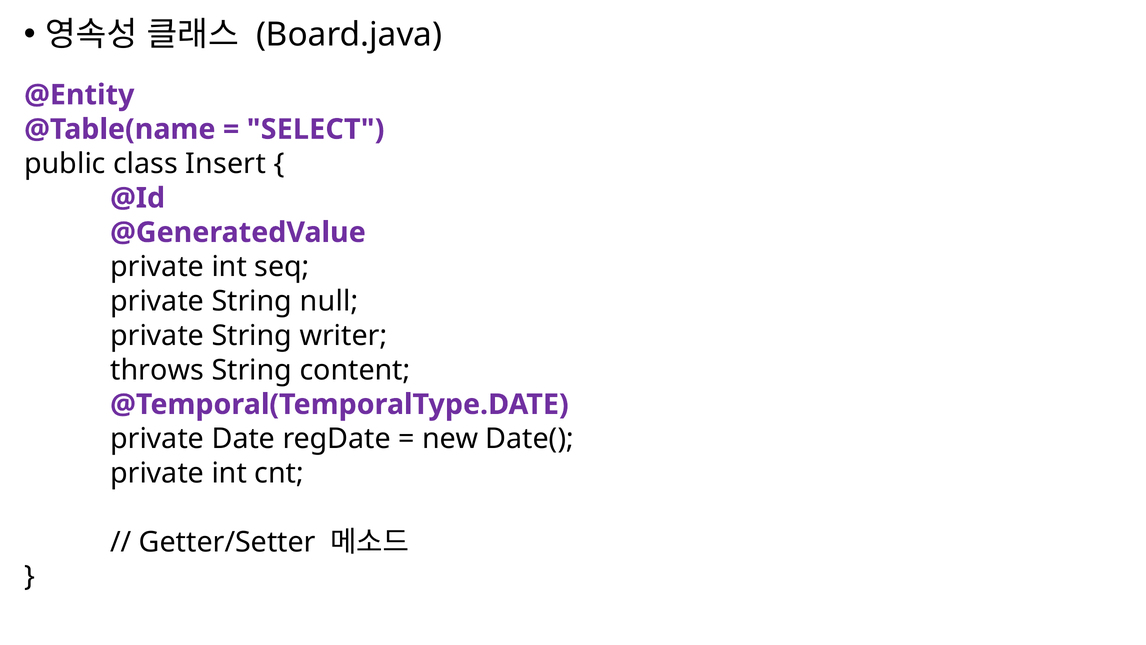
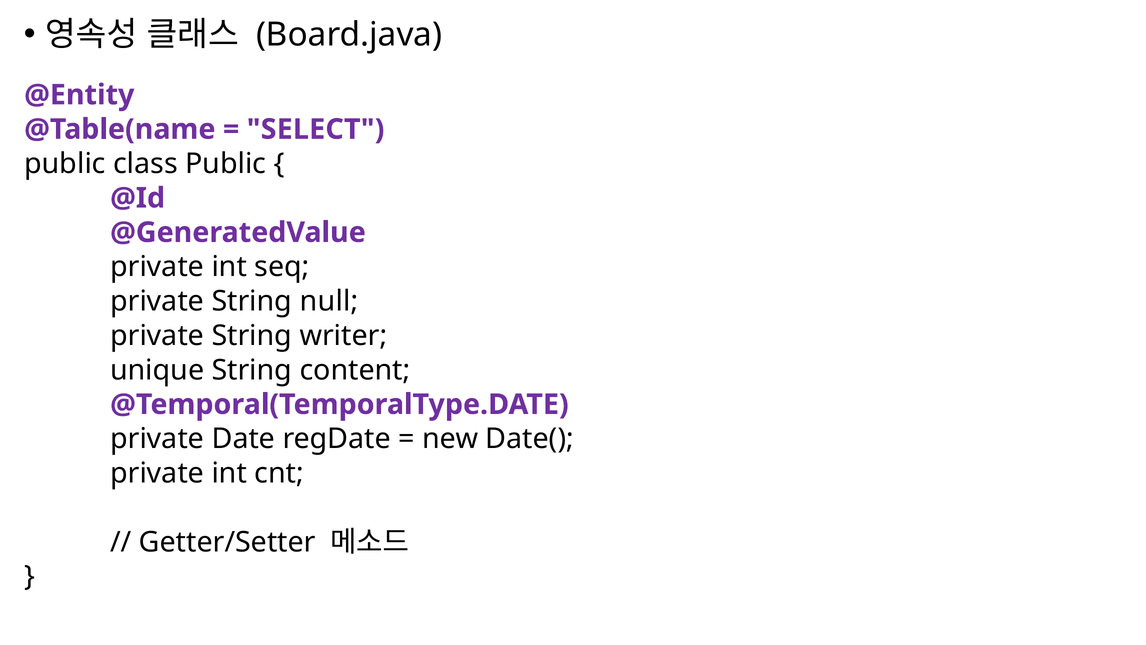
class Insert: Insert -> Public
throws: throws -> unique
